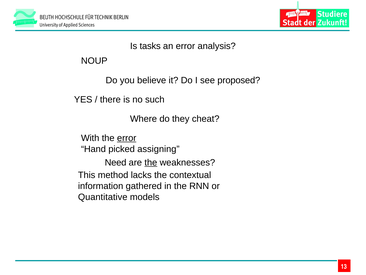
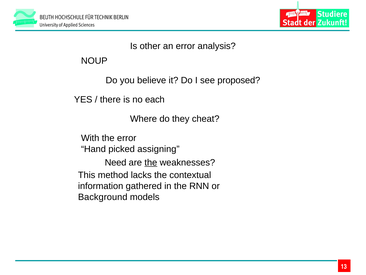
tasks: tasks -> other
such: such -> each
error at (127, 138) underline: present -> none
Quantitative: Quantitative -> Background
